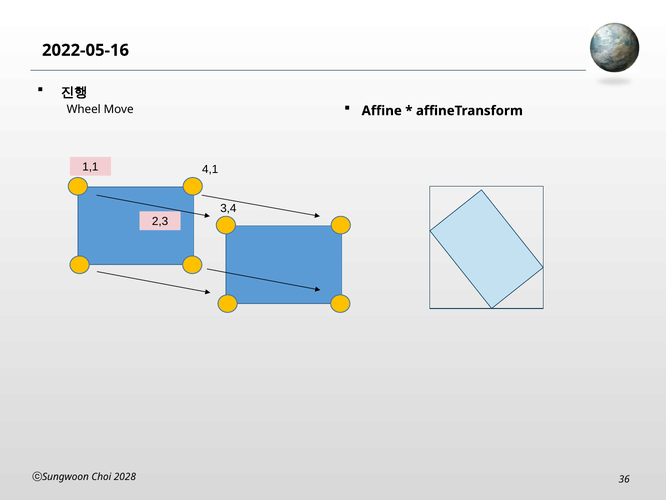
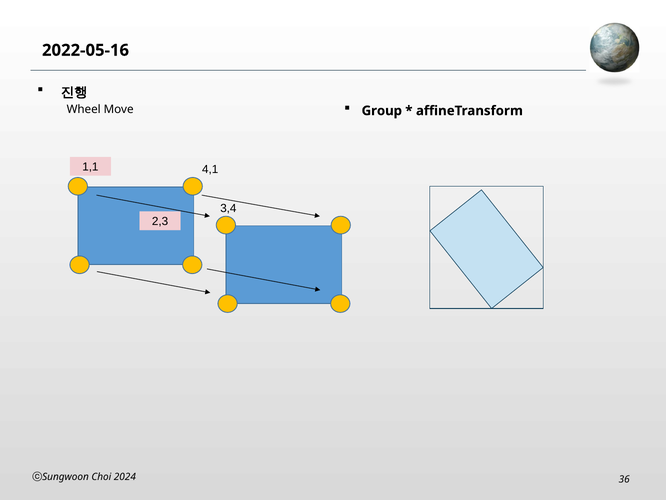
Affine: Affine -> Group
2028: 2028 -> 2024
